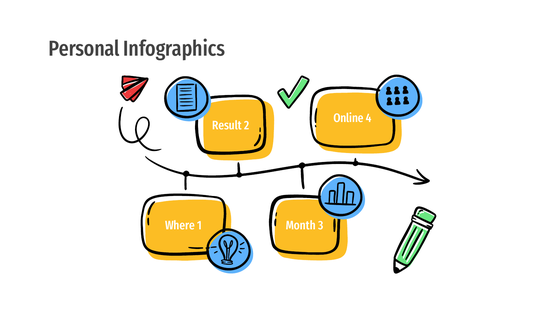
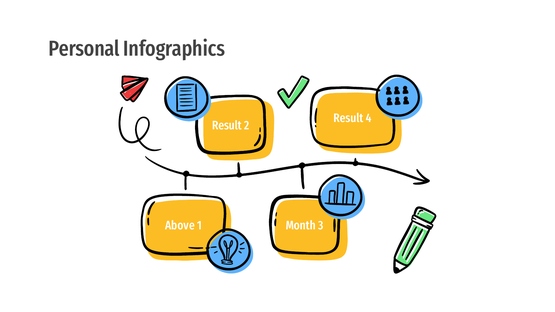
Online at (348, 118): Online -> Result
Where: Where -> Above
